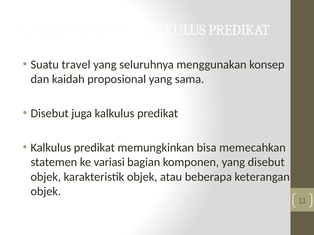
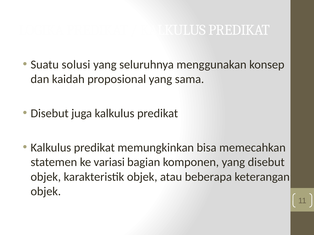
travel: travel -> solusi
